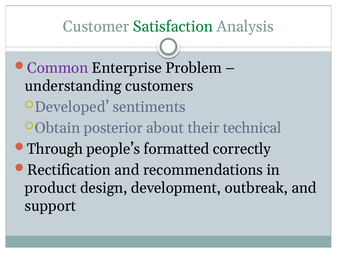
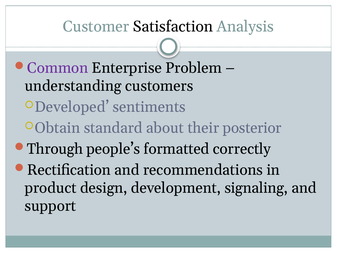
Satisfaction colour: green -> black
posterior: posterior -> standard
technical: technical -> posterior
outbreak: outbreak -> signaling
